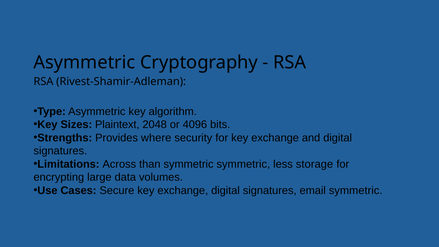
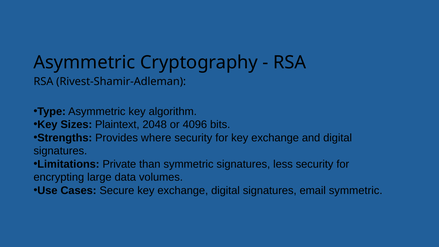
Across: Across -> Private
symmetric symmetric: symmetric -> signatures
less storage: storage -> security
